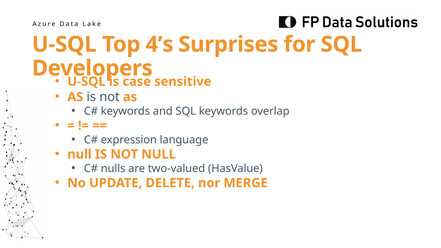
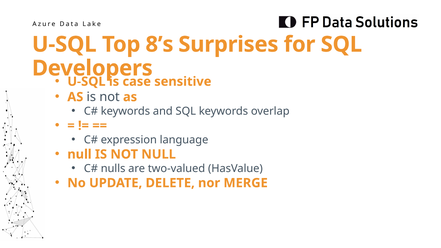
4’s: 4’s -> 8’s
